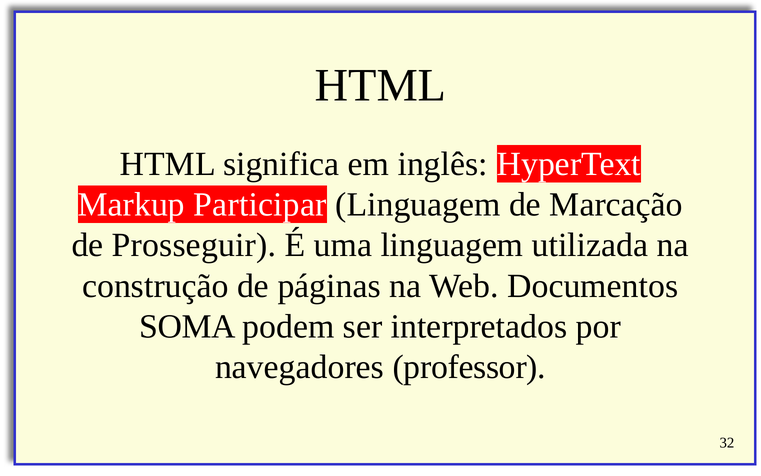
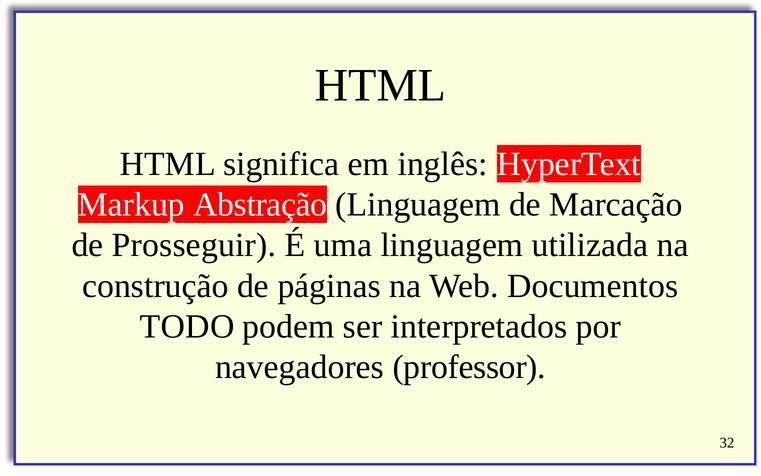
Participar: Participar -> Abstração
SOMA: SOMA -> TODO
